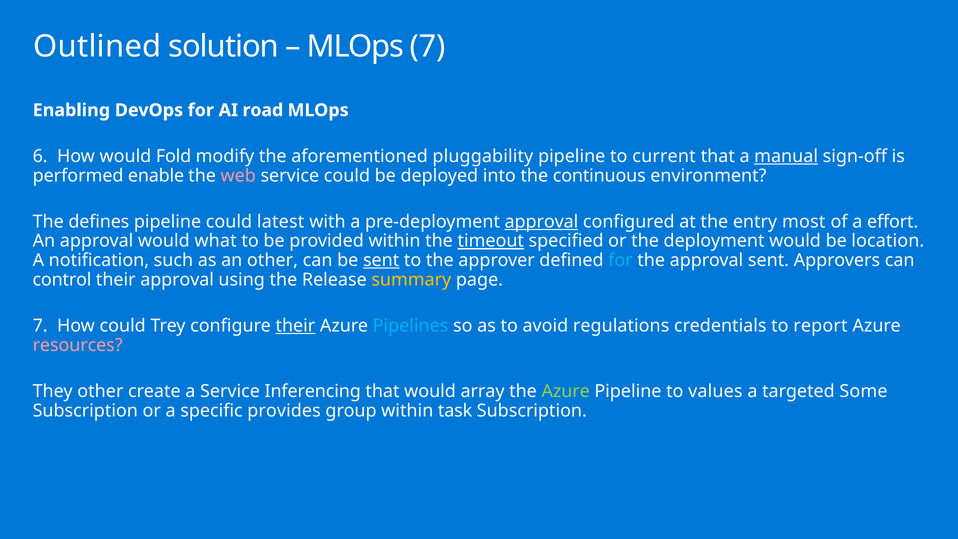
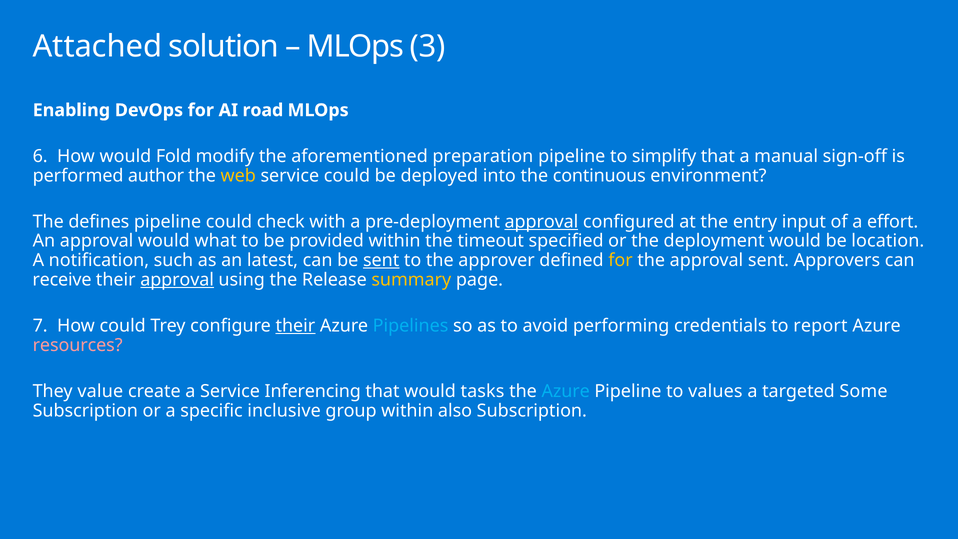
Outlined: Outlined -> Attached
MLOps 7: 7 -> 3
pluggability: pluggability -> preparation
current: current -> simplify
manual underline: present -> none
enable: enable -> author
web colour: pink -> yellow
latest: latest -> check
most: most -> input
timeout underline: present -> none
an other: other -> latest
for at (620, 260) colour: light blue -> yellow
control: control -> receive
approval at (177, 280) underline: none -> present
regulations: regulations -> performing
They other: other -> value
array: array -> tasks
Azure at (566, 391) colour: light green -> light blue
provides: provides -> inclusive
task: task -> also
